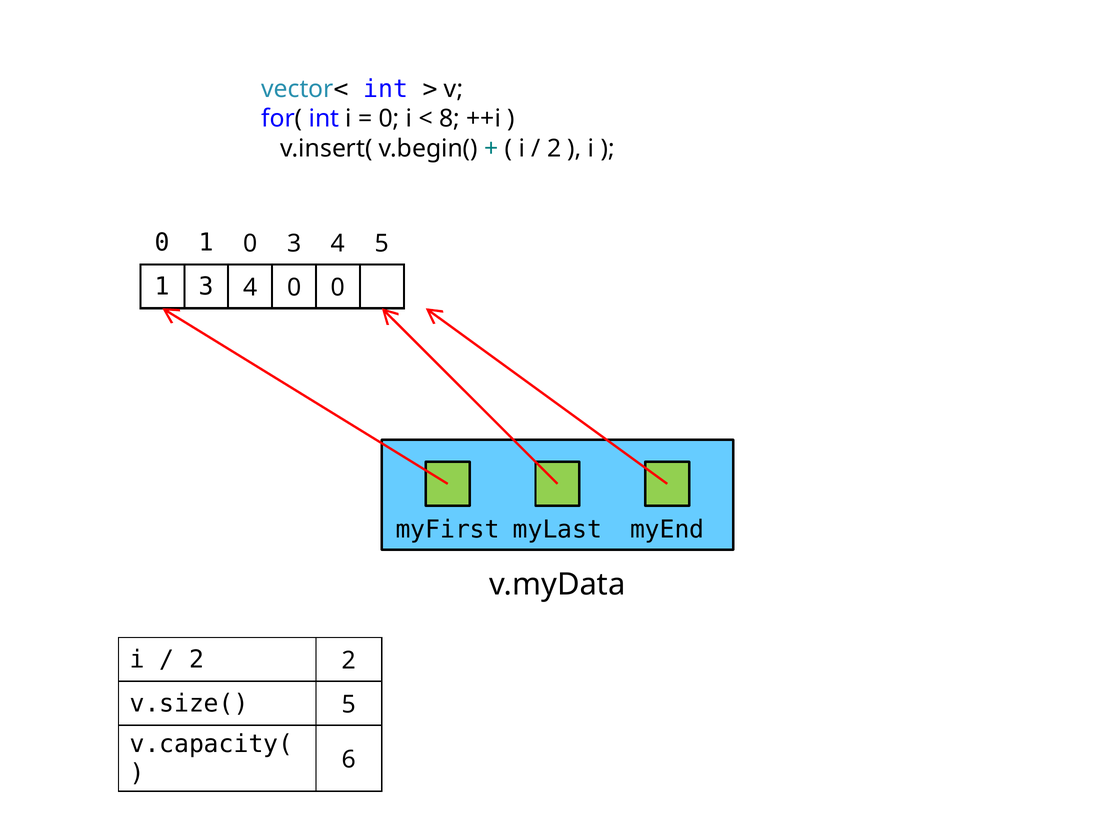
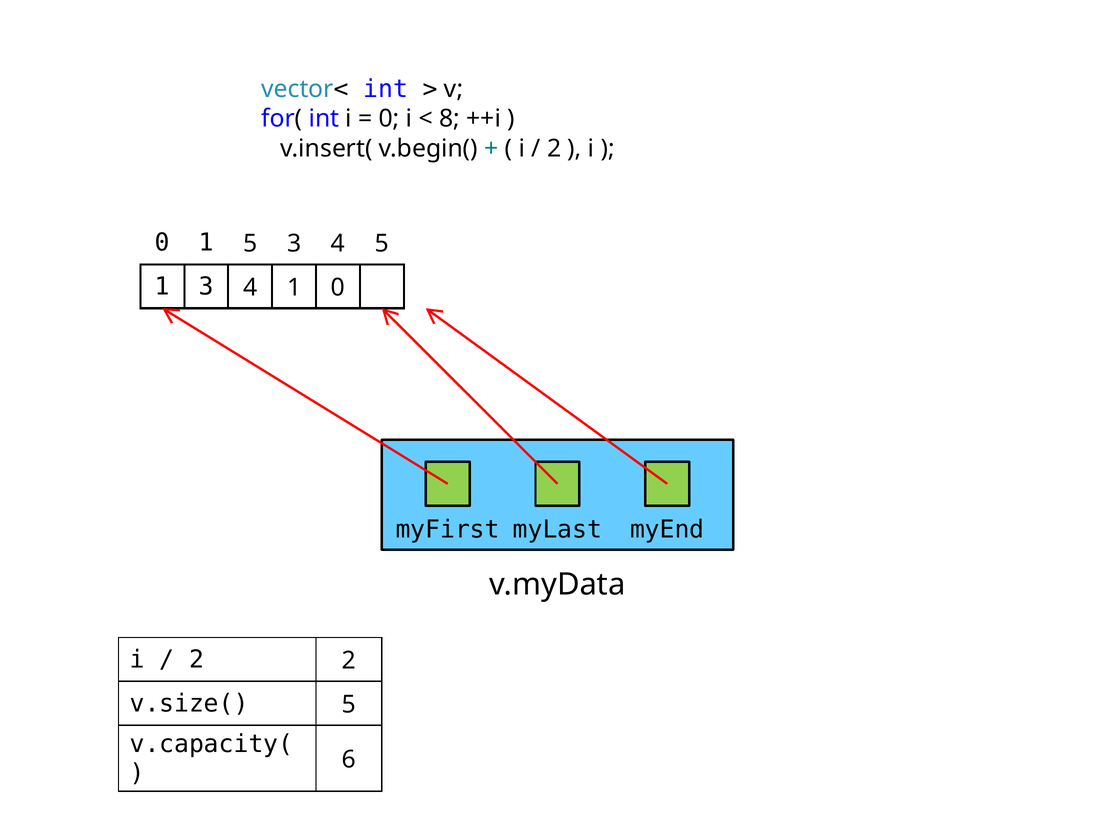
1 0: 0 -> 5
4 0: 0 -> 1
